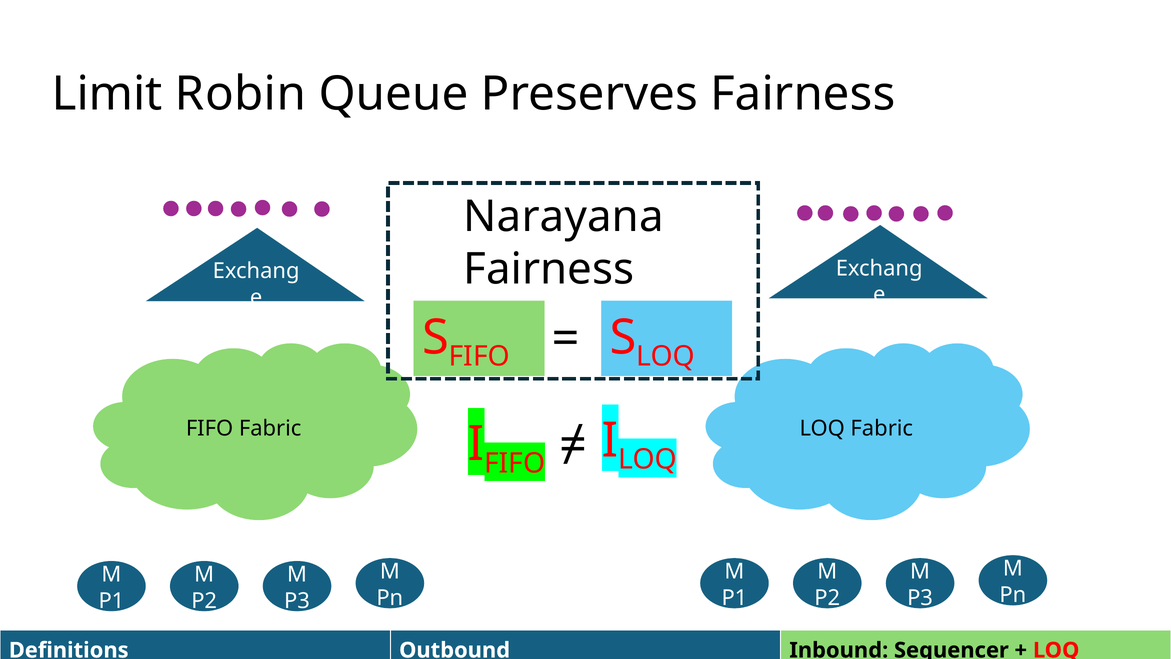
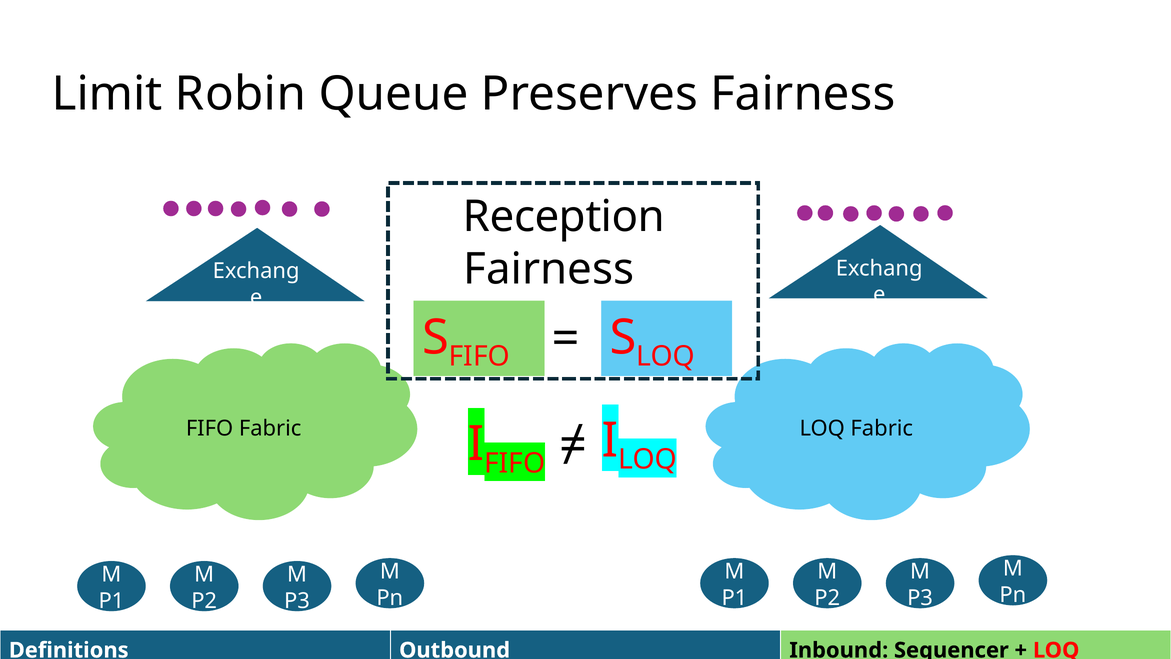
Narayana: Narayana -> Reception
